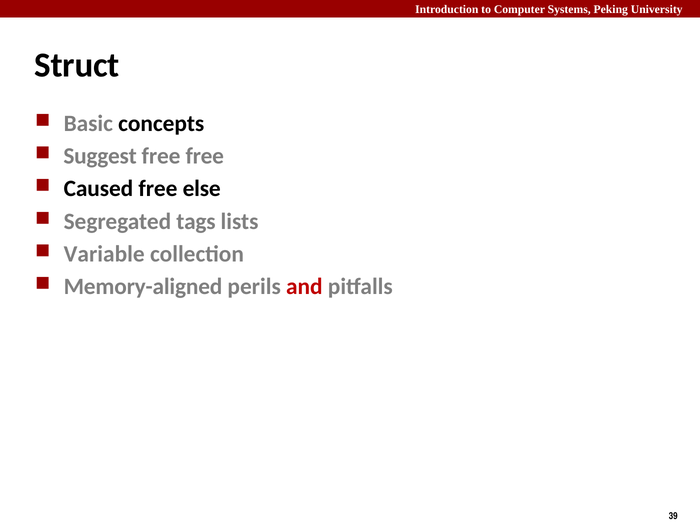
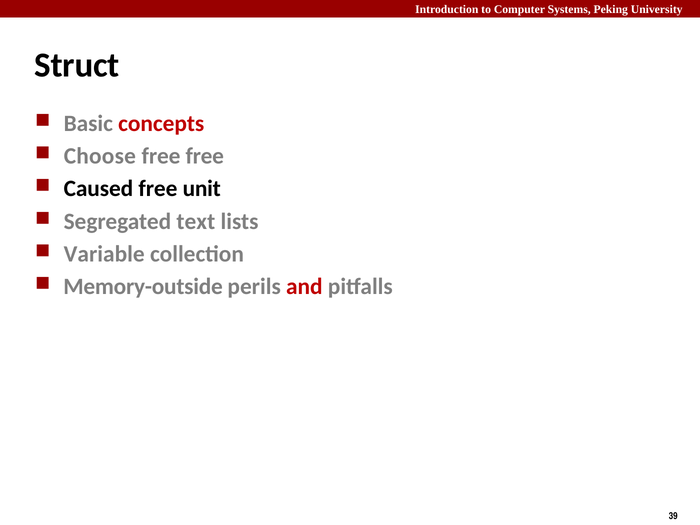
concepts colour: black -> red
Suggest: Suggest -> Choose
else: else -> unit
tags: tags -> text
Memory-aligned: Memory-aligned -> Memory-outside
